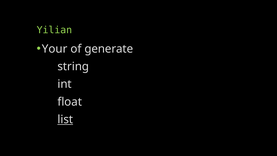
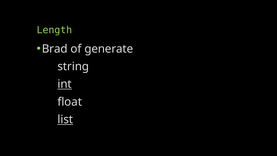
Yilian: Yilian -> Length
Your: Your -> Brad
int underline: none -> present
